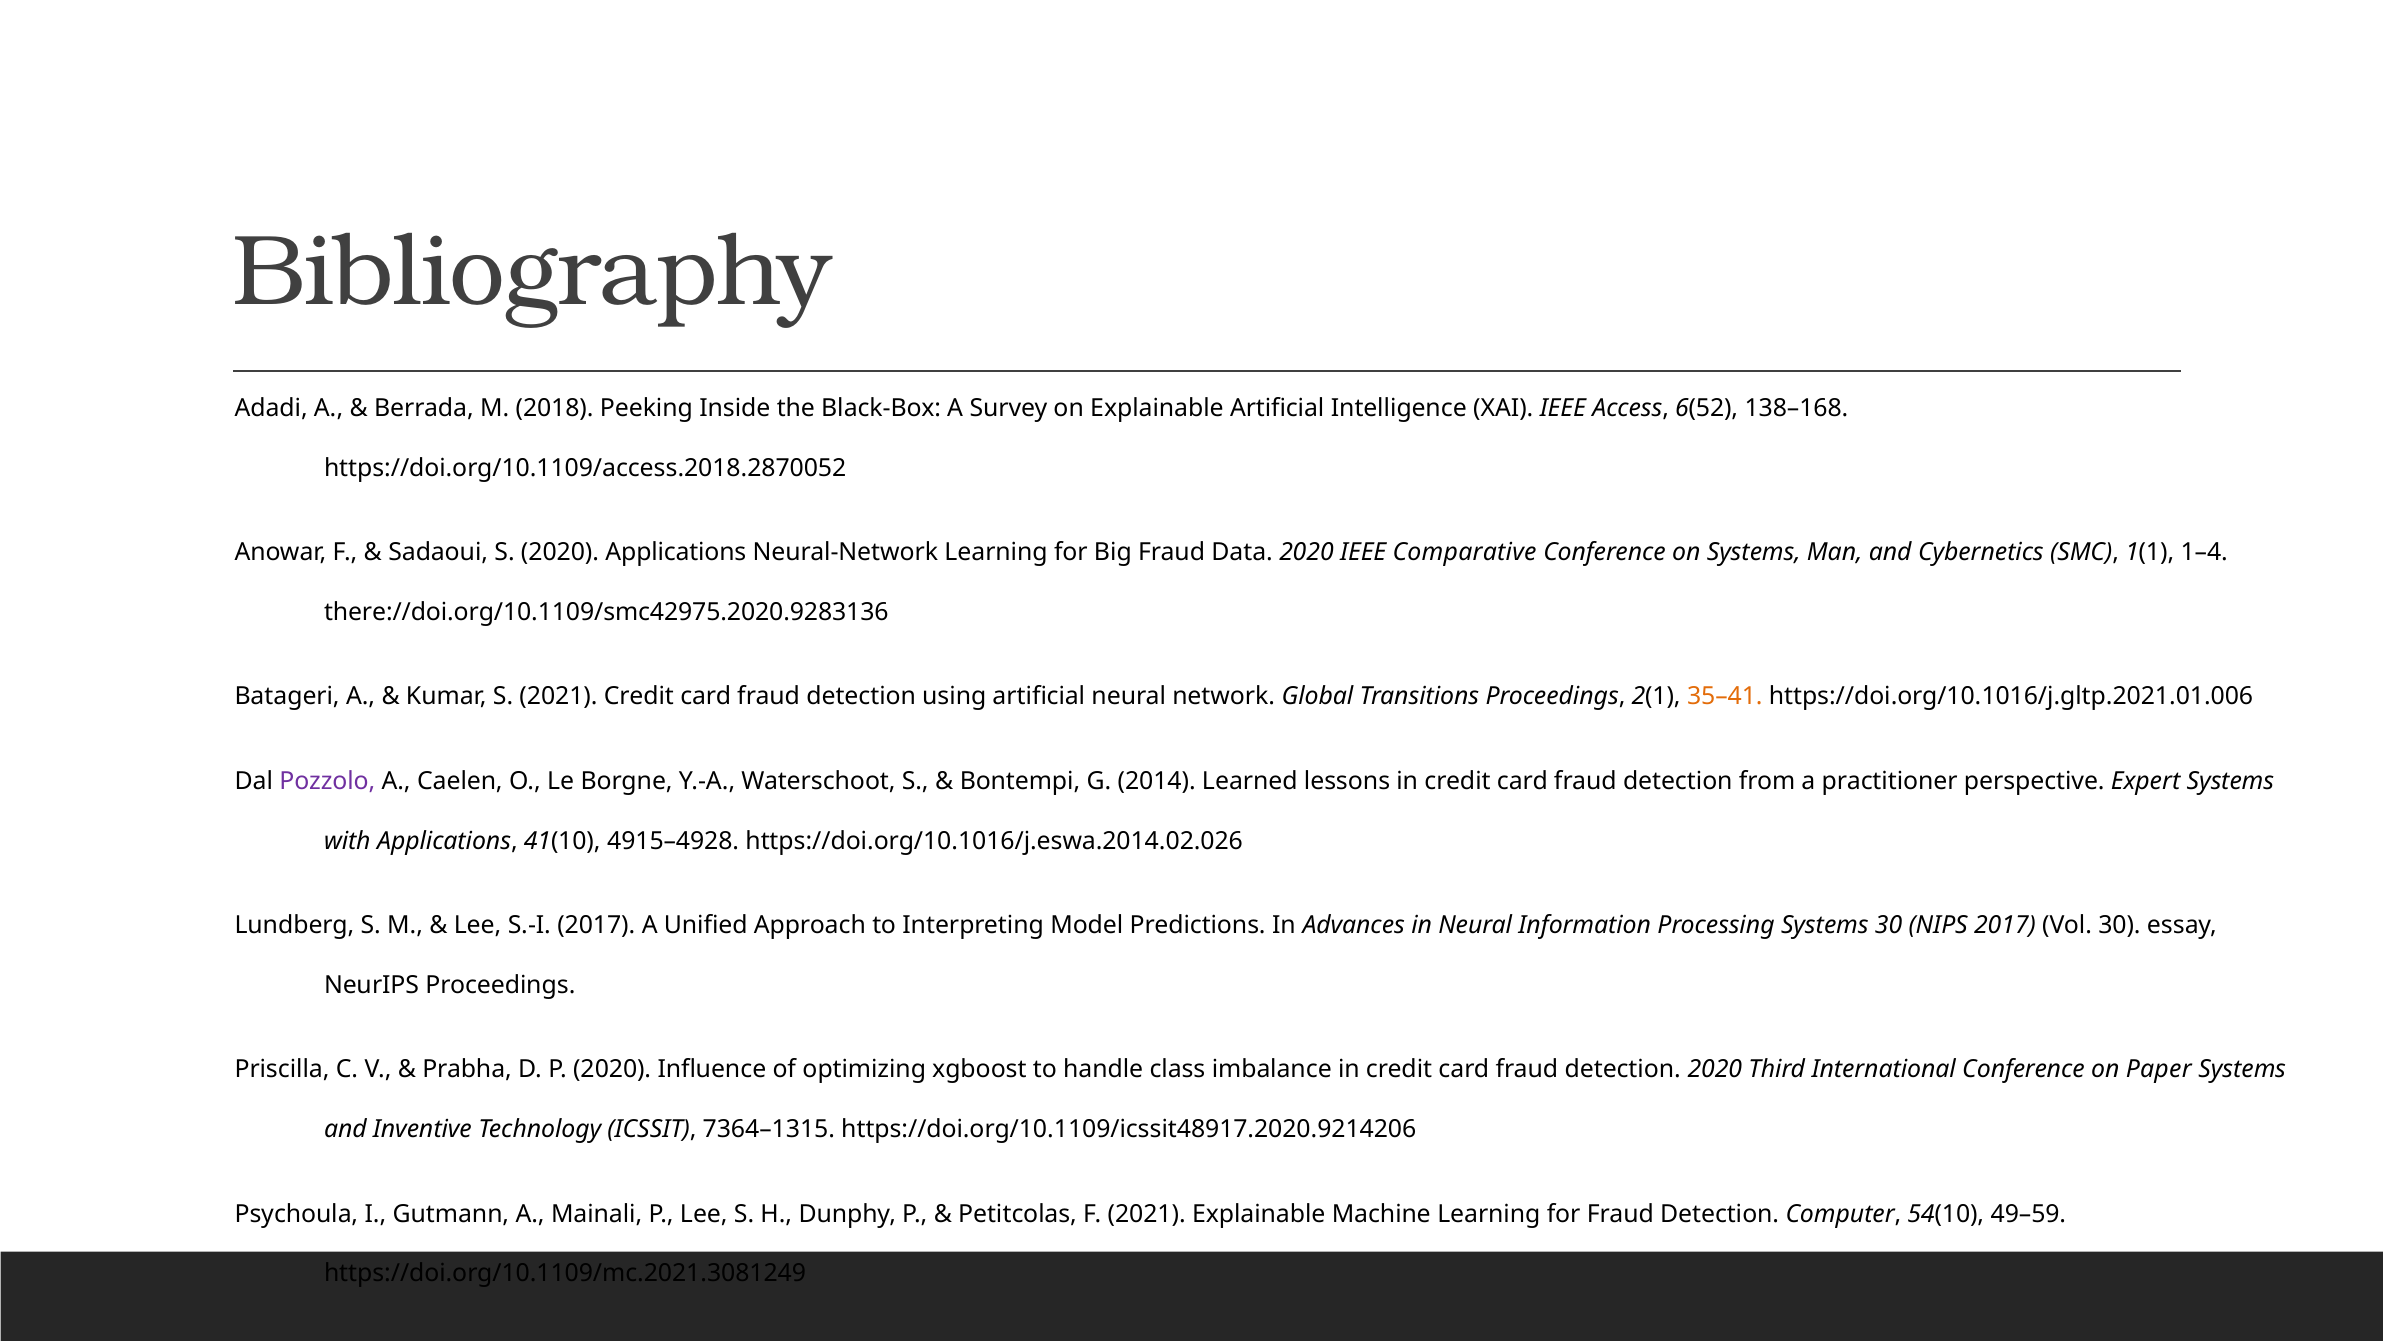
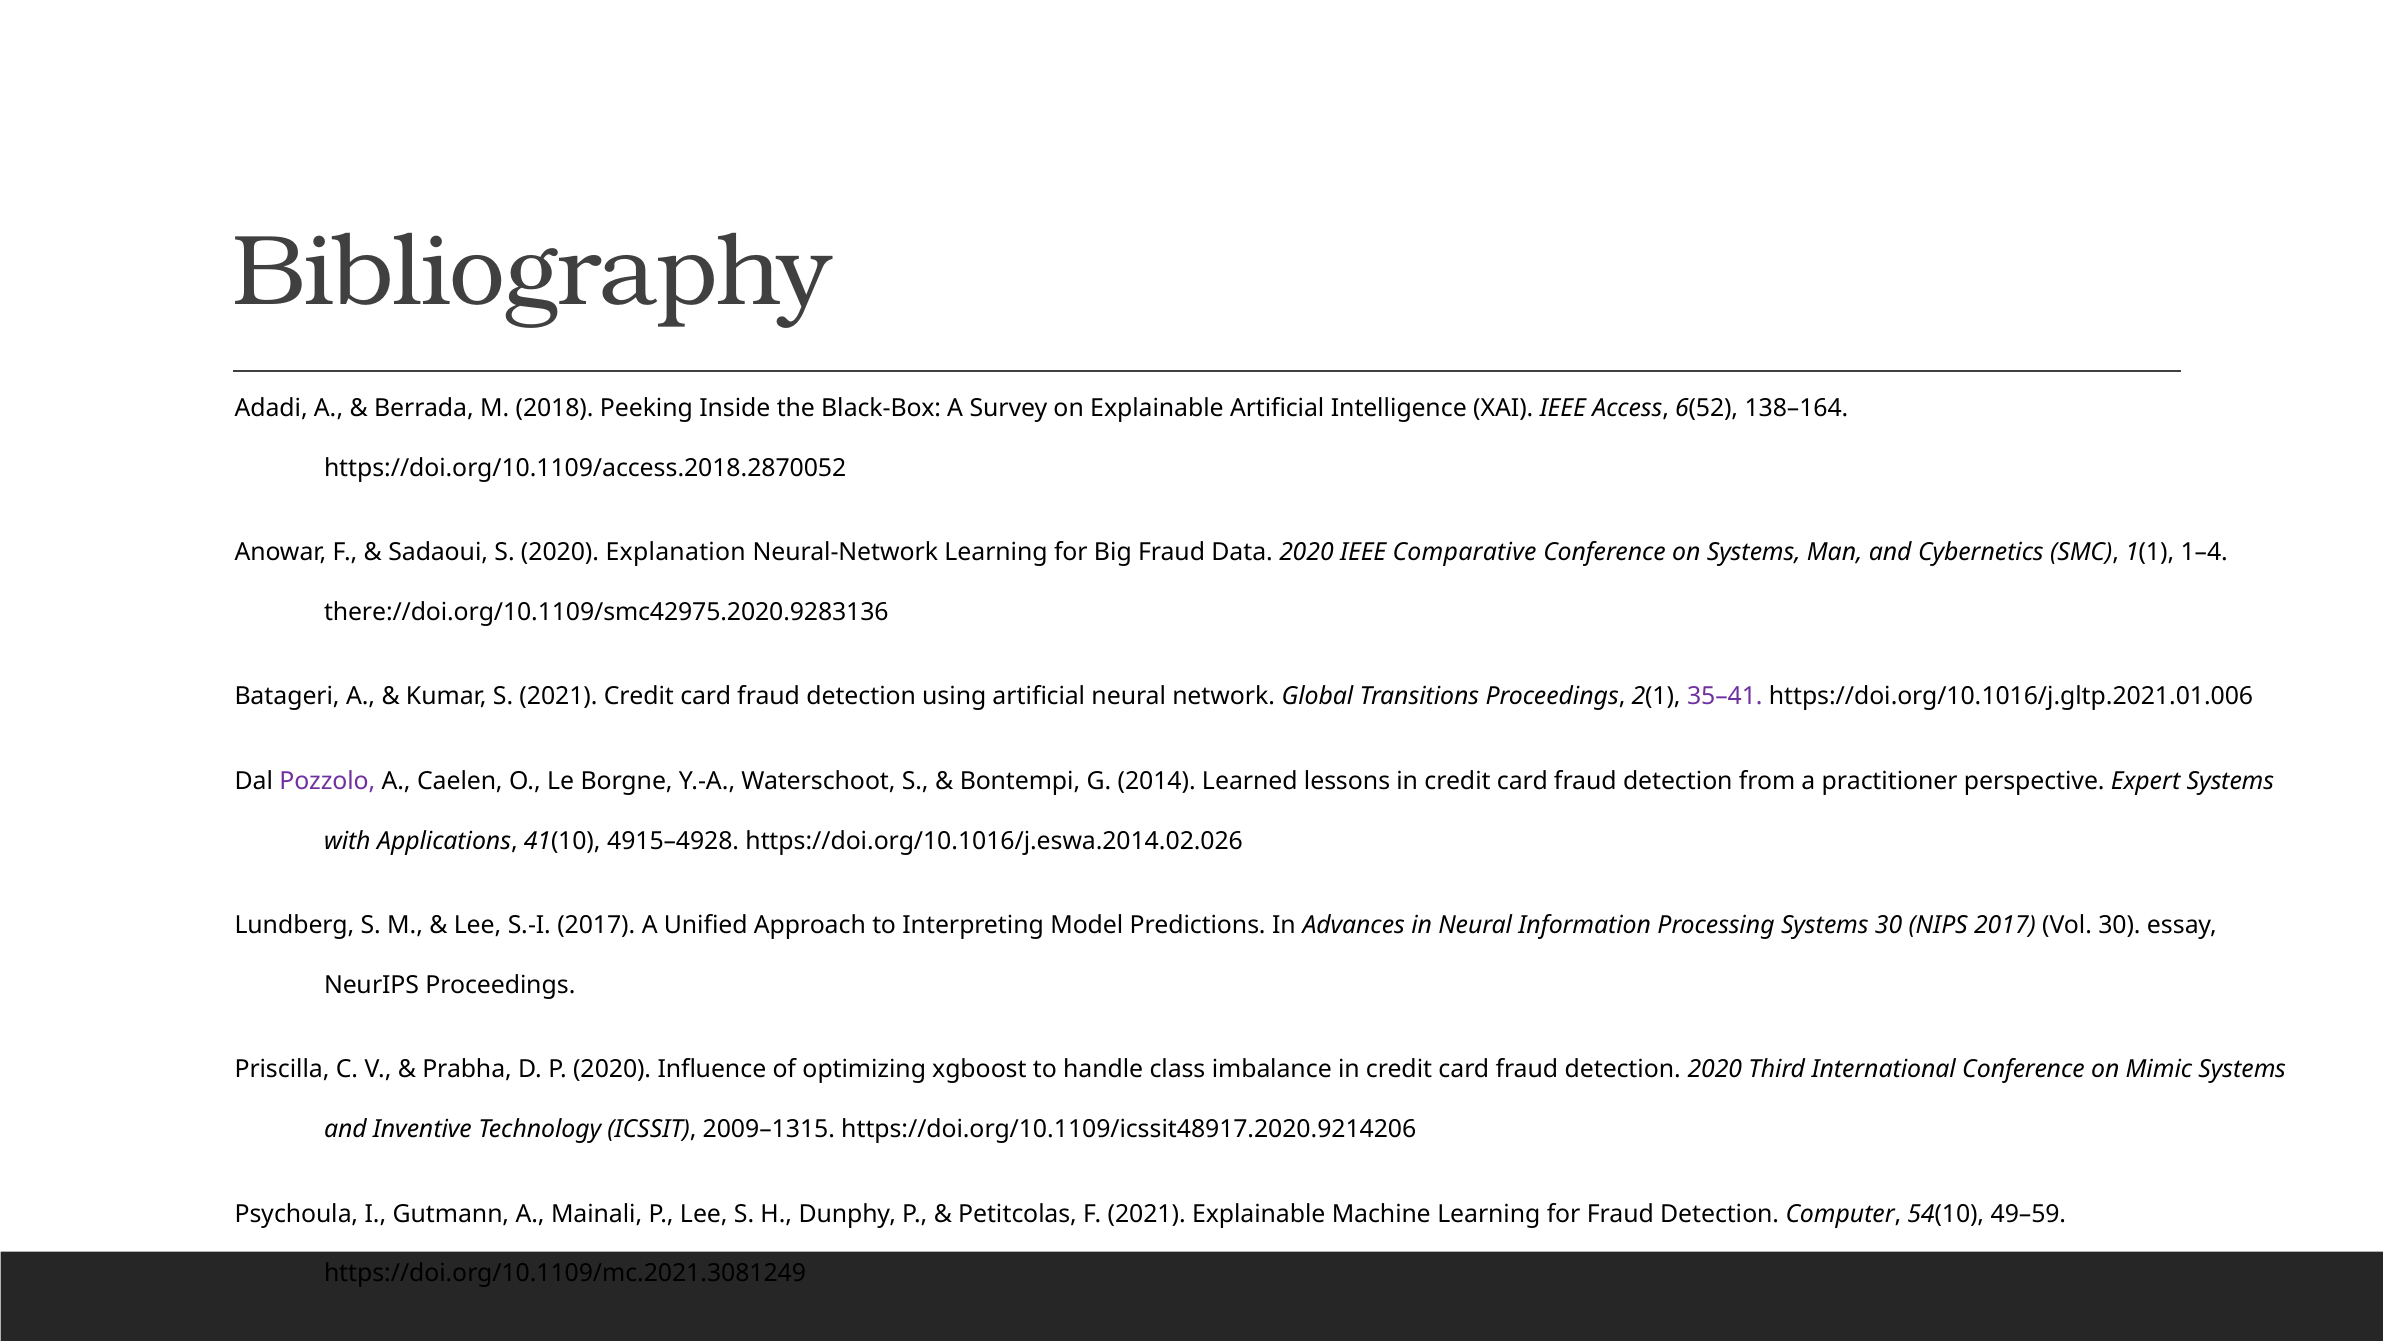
138–168: 138–168 -> 138–164
2020 Applications: Applications -> Explanation
35–41 colour: orange -> purple
Paper: Paper -> Mimic
7364–1315: 7364–1315 -> 2009–1315
